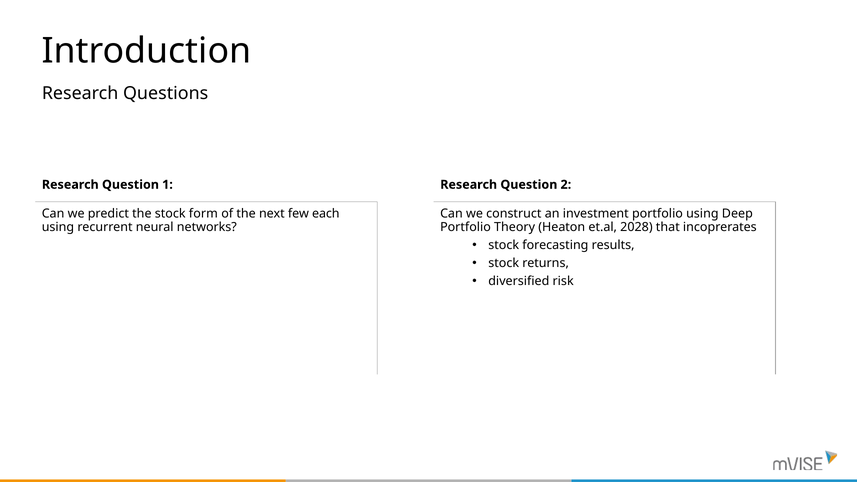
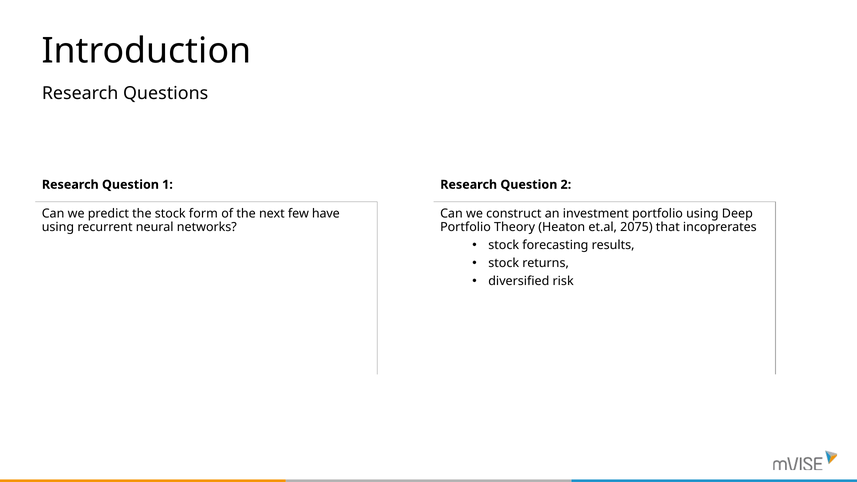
each: each -> have
2028: 2028 -> 2075
